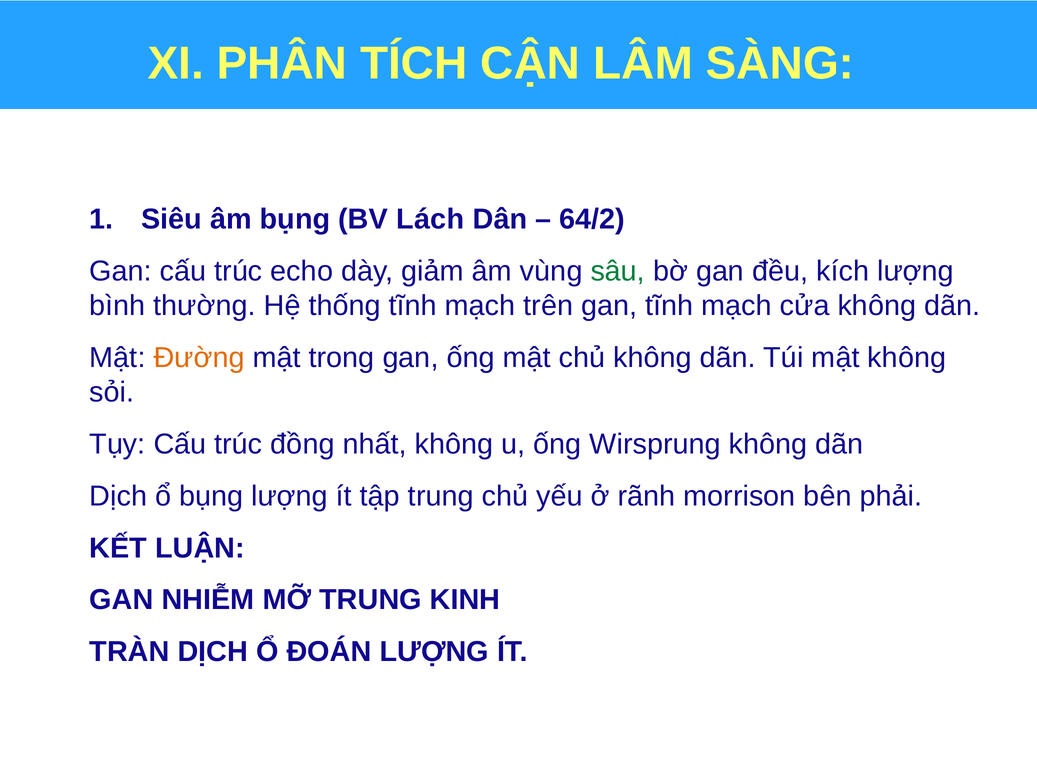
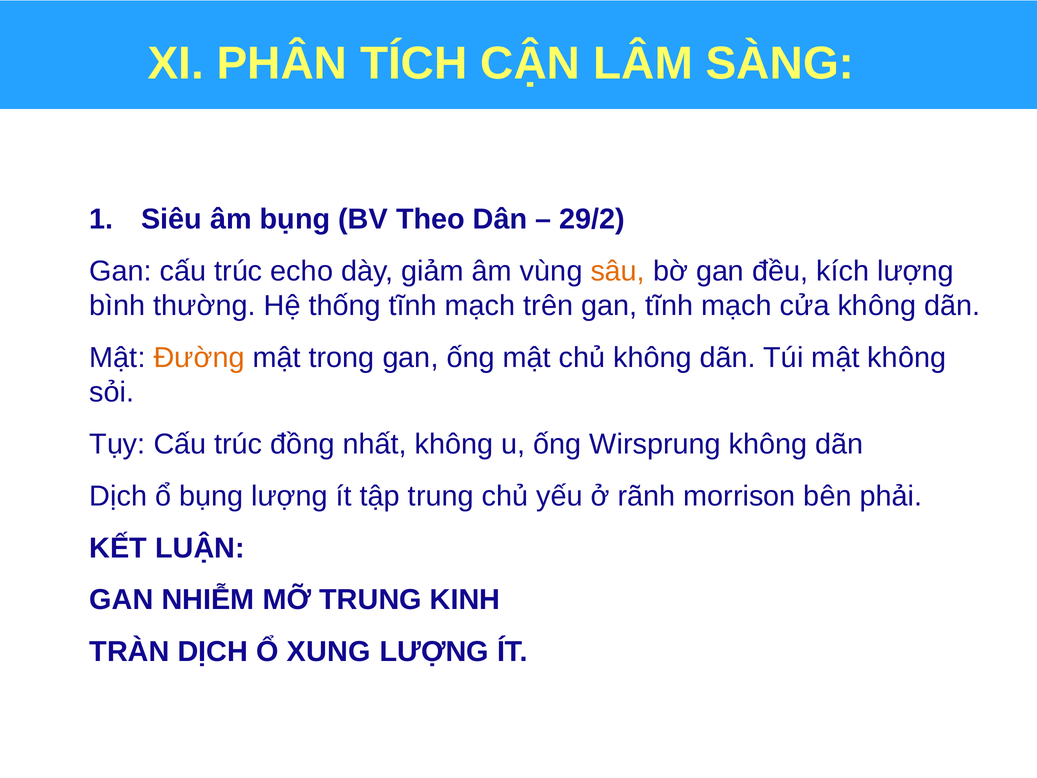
Lách: Lách -> Theo
64/2: 64/2 -> 29/2
sâu colour: green -> orange
ĐOÁN: ĐOÁN -> XUNG
